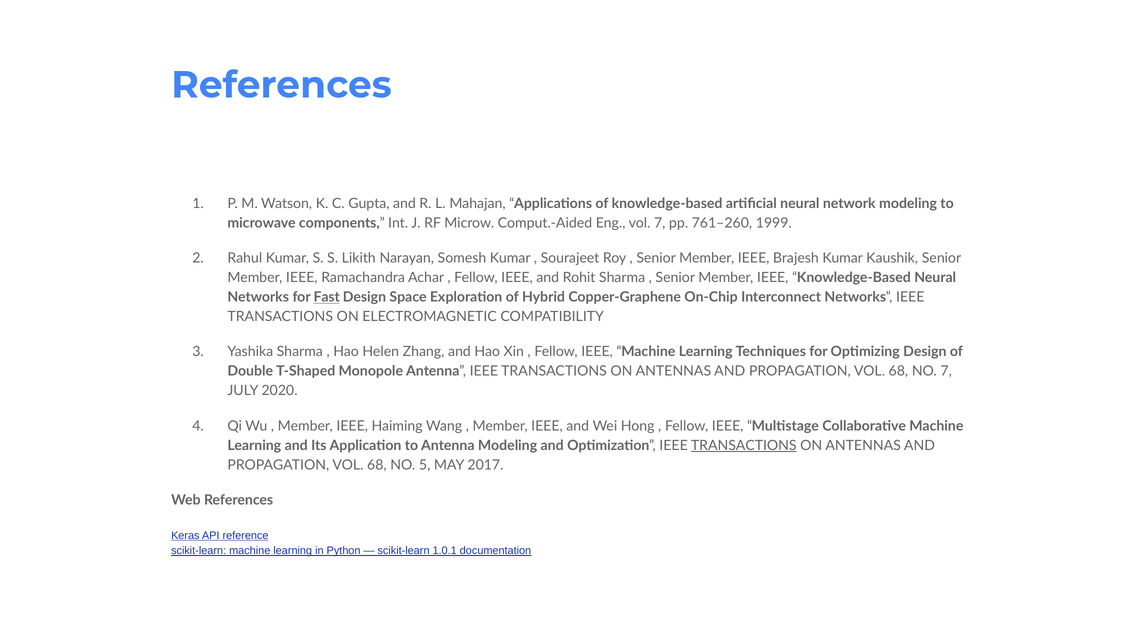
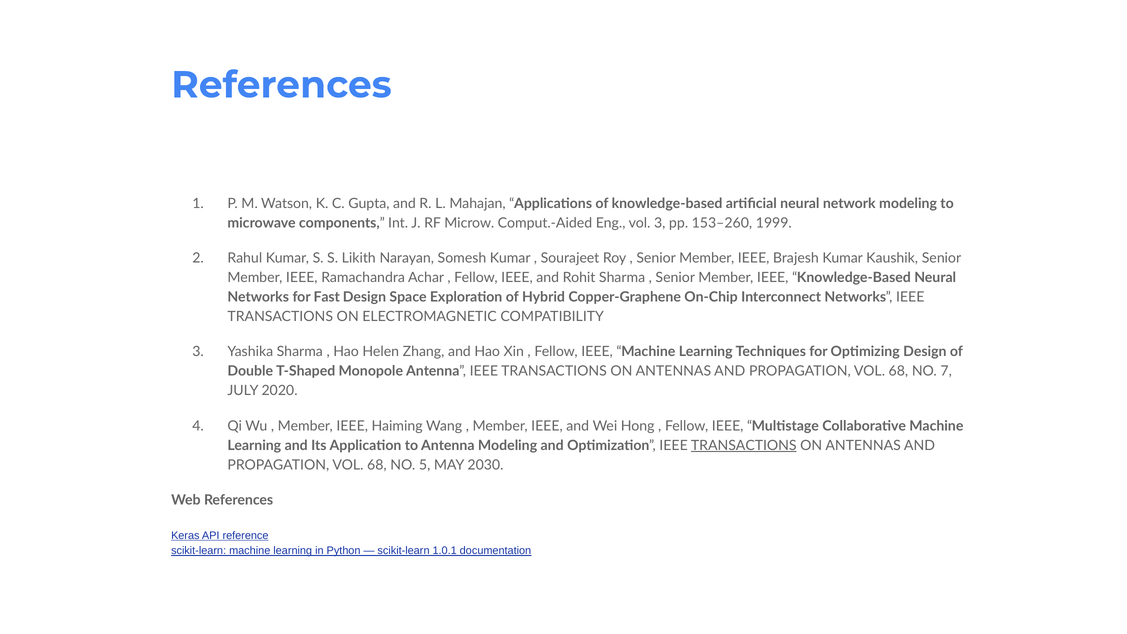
vol 7: 7 -> 3
761–260: 761–260 -> 153–260
Fast underline: present -> none
2017: 2017 -> 2030
